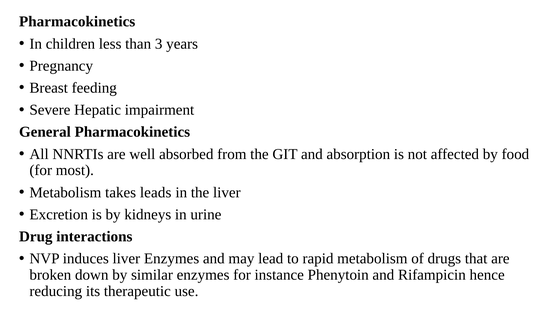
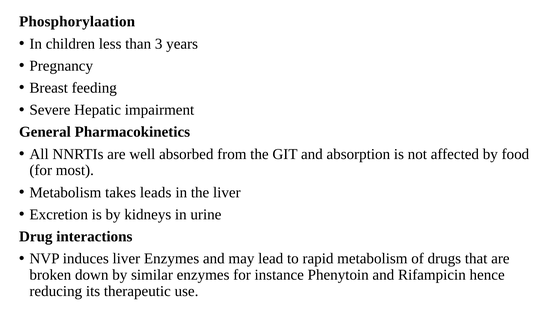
Pharmacokinetics at (77, 22): Pharmacokinetics -> Phosphorylaation
